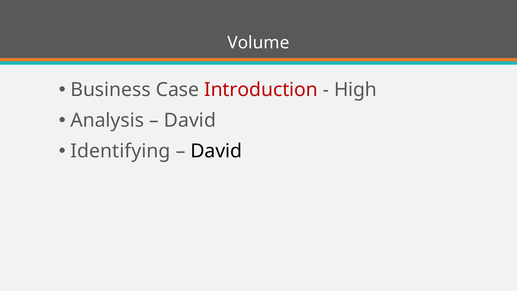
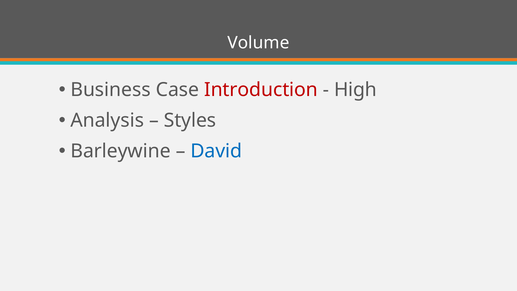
David at (190, 120): David -> Styles
Identifying: Identifying -> Barleywine
David at (216, 151) colour: black -> blue
